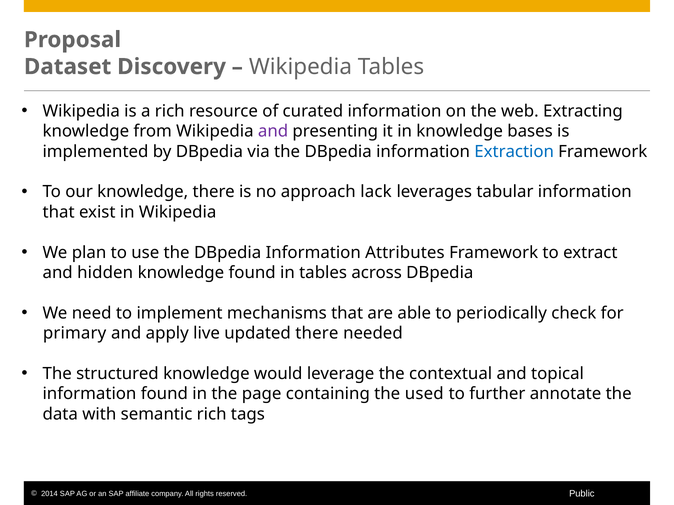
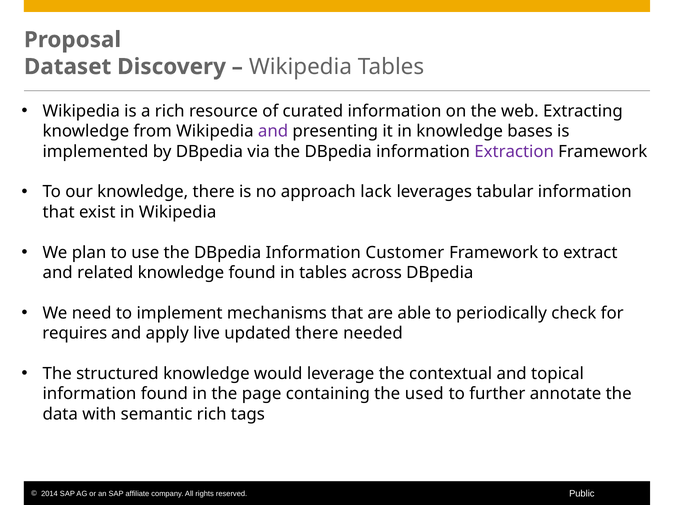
Extraction colour: blue -> purple
Attributes: Attributes -> Customer
hidden: hidden -> related
primary: primary -> requires
